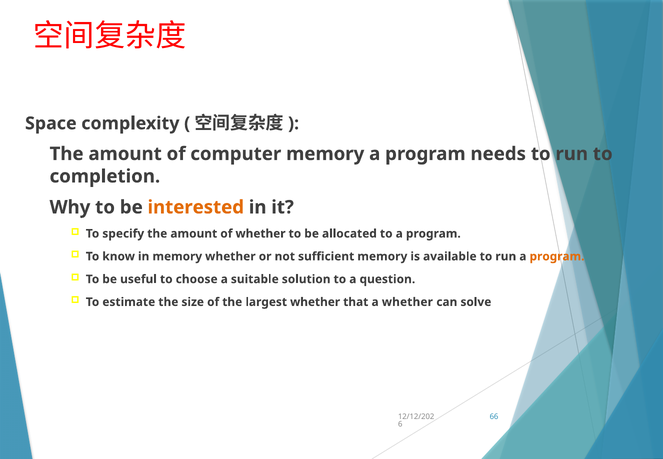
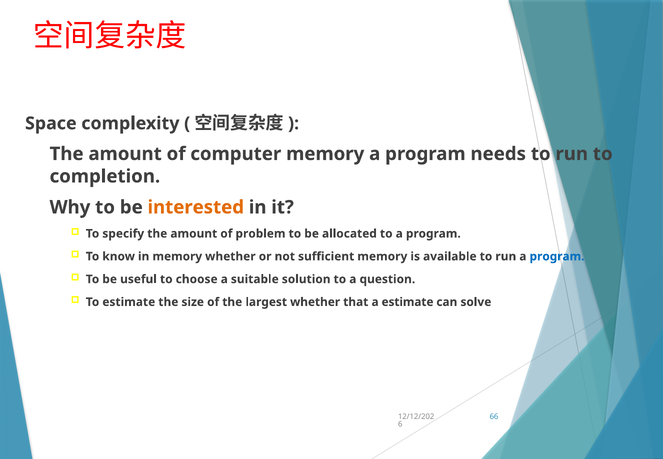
of whether: whether -> problem
program at (557, 256) colour: orange -> blue
a whether: whether -> estimate
